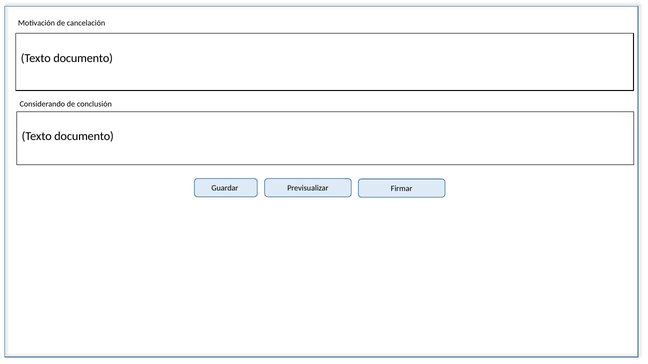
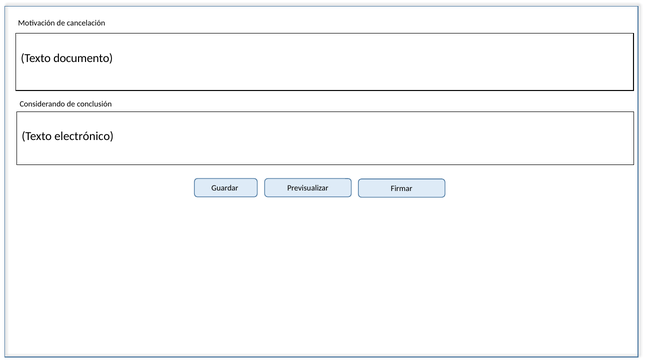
documento at (84, 137): documento -> electrónico
